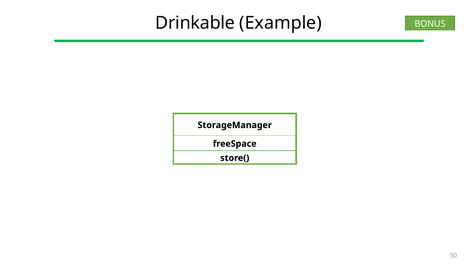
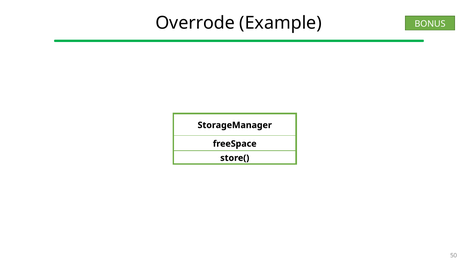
Drinkable: Drinkable -> Overrode
